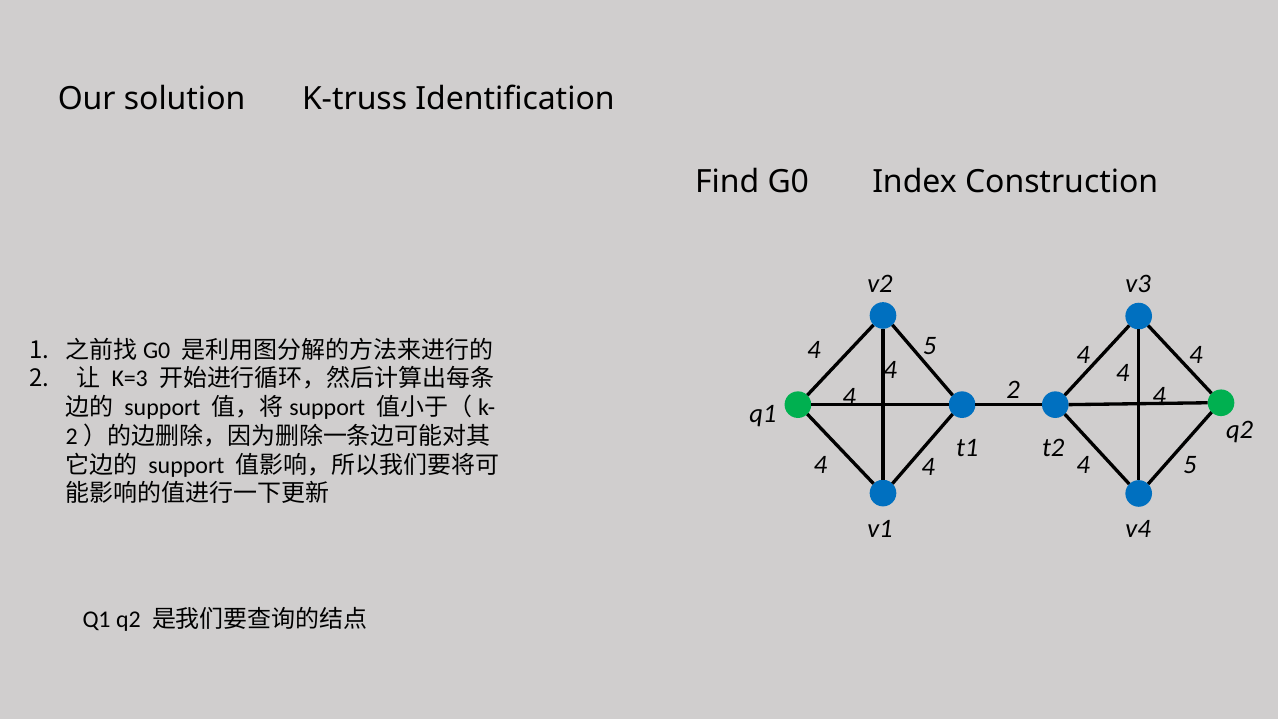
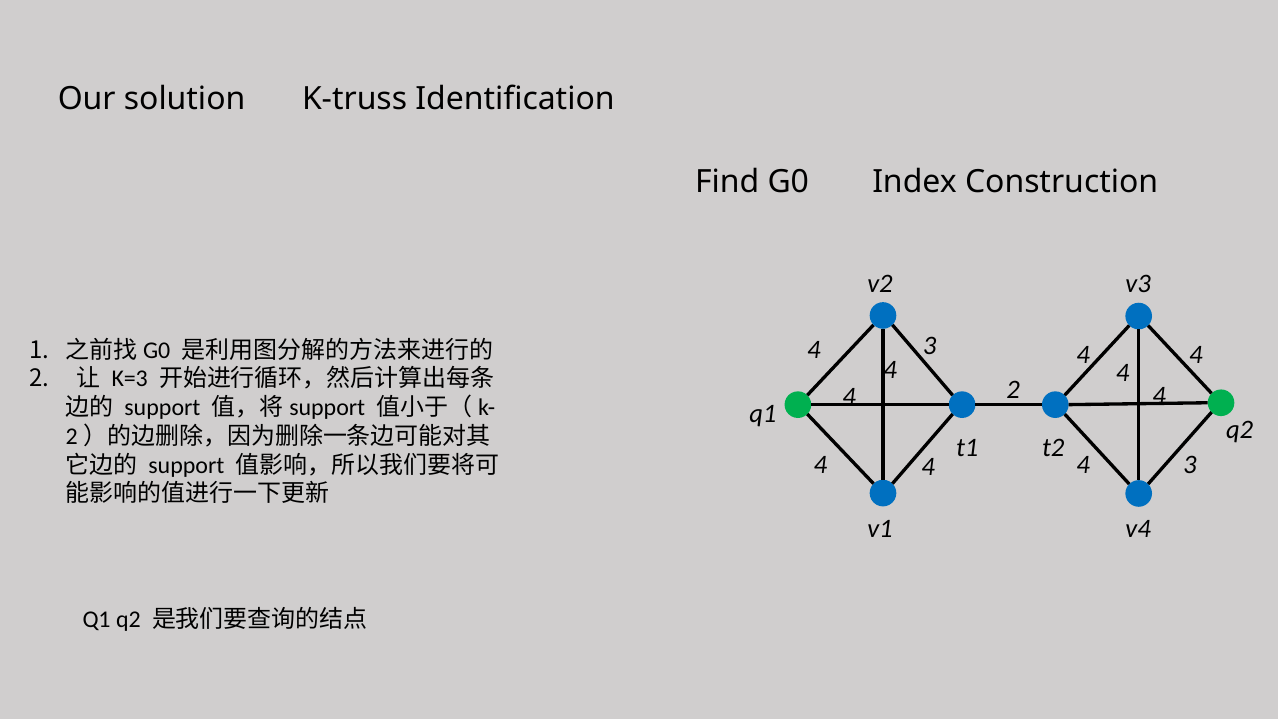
5 at (930, 346): 5 -> 3
5 at (1190, 464): 5 -> 3
